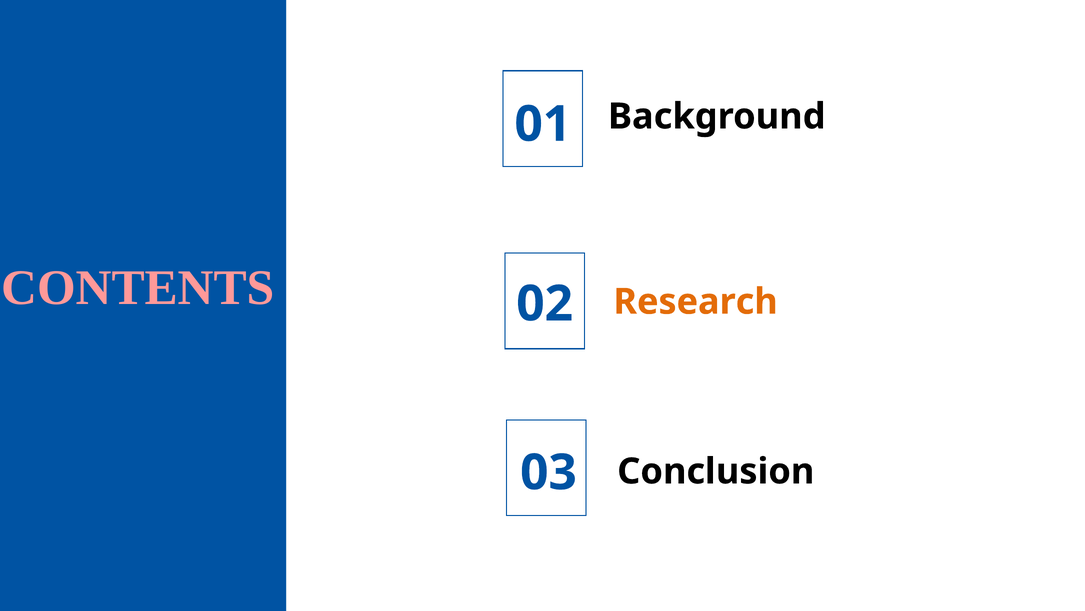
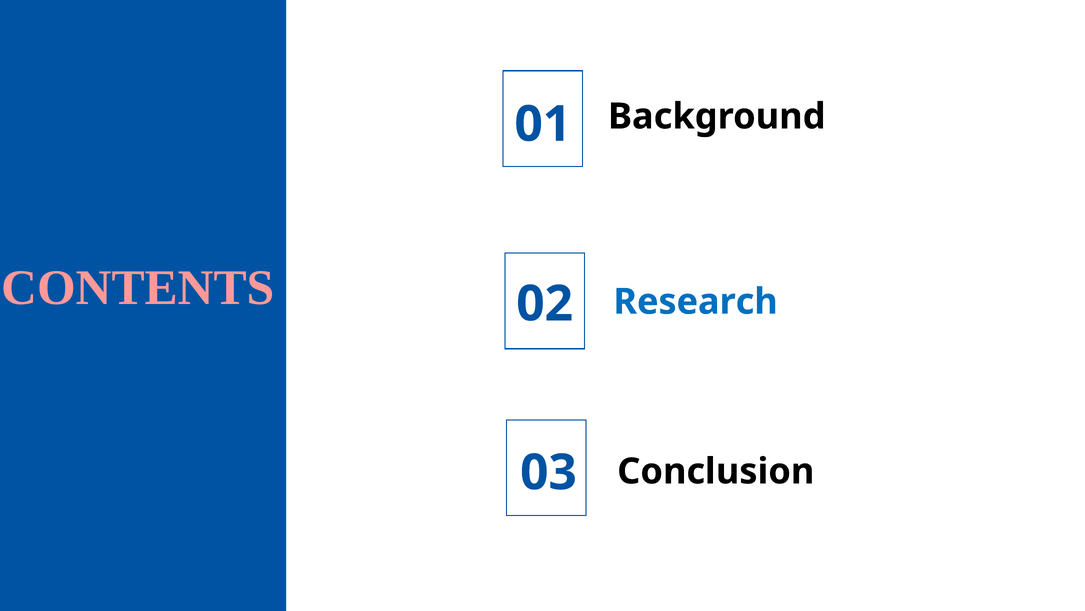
Research colour: orange -> blue
